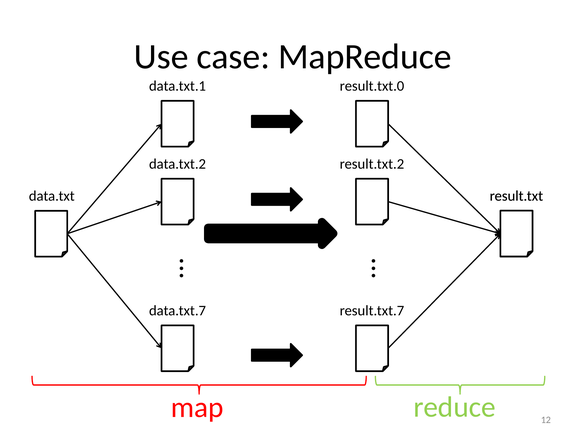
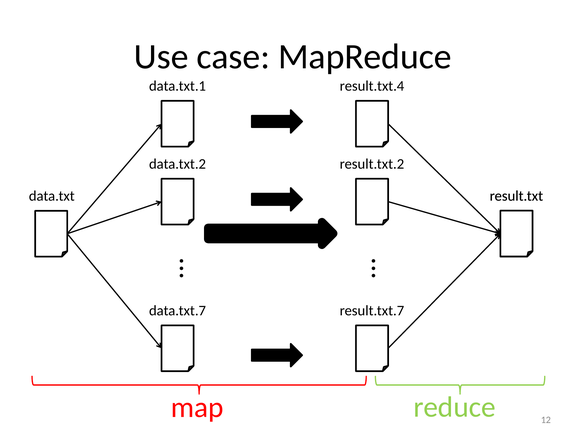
result.txt.0: result.txt.0 -> result.txt.4
